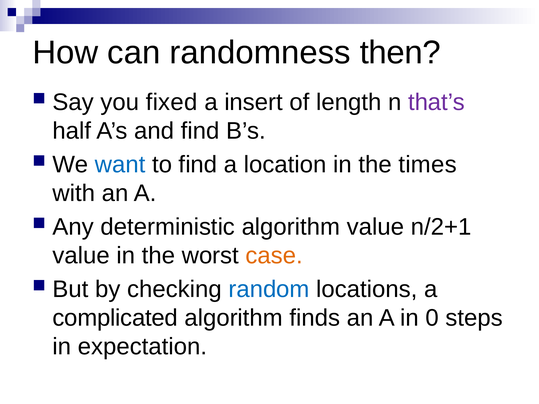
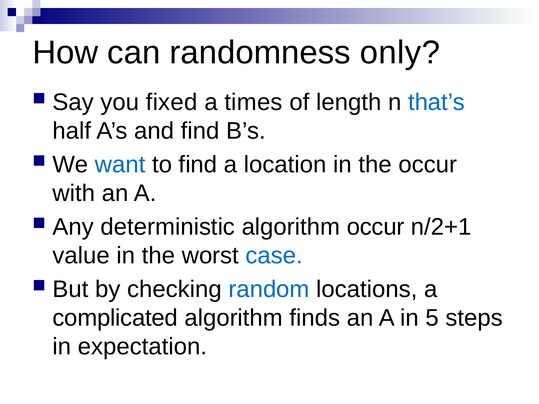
then: then -> only
insert: insert -> times
that’s colour: purple -> blue
the times: times -> occur
algorithm value: value -> occur
case colour: orange -> blue
0: 0 -> 5
